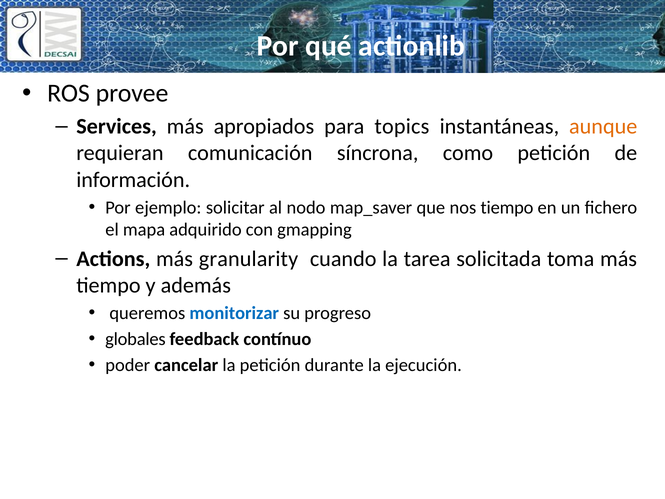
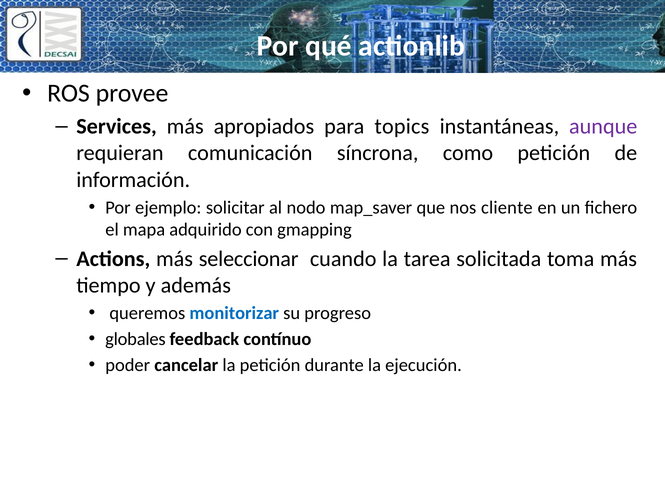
aunque colour: orange -> purple
nos tiempo: tiempo -> cliente
granularity: granularity -> seleccionar
